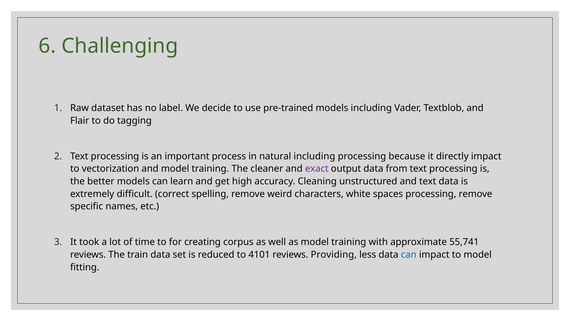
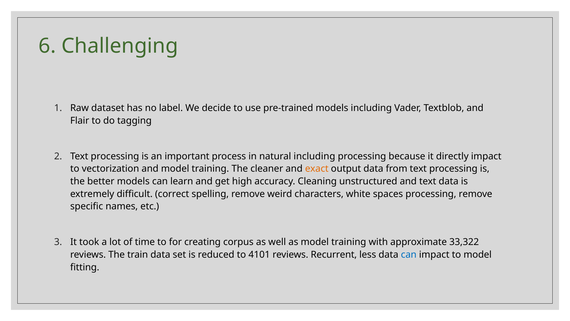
exact colour: purple -> orange
55,741: 55,741 -> 33,322
Providing: Providing -> Recurrent
